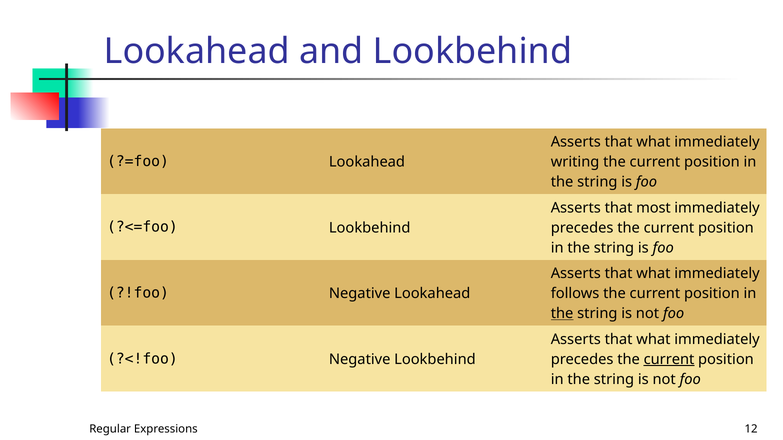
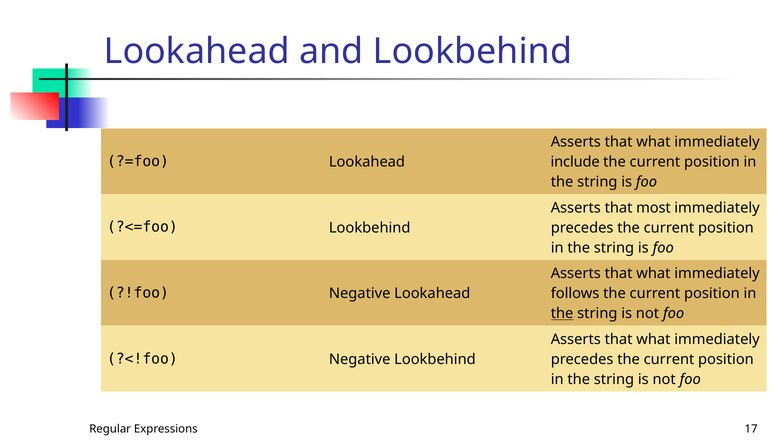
writing: writing -> include
current at (669, 360) underline: present -> none
12: 12 -> 17
